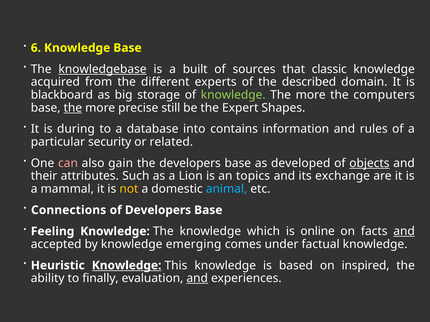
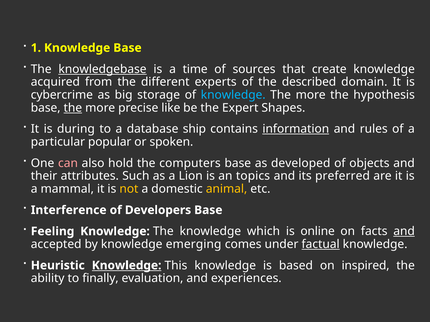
6: 6 -> 1
built: built -> time
classic: classic -> create
blackboard: blackboard -> cybercrime
knowledge at (233, 95) colour: light green -> light blue
computers: computers -> hypothesis
still: still -> like
into: into -> ship
information underline: none -> present
security: security -> popular
related: related -> spoken
gain: gain -> hold
the developers: developers -> computers
objects underline: present -> none
exchange: exchange -> preferred
animal colour: light blue -> yellow
Connections: Connections -> Interference
factual underline: none -> present
and at (197, 279) underline: present -> none
